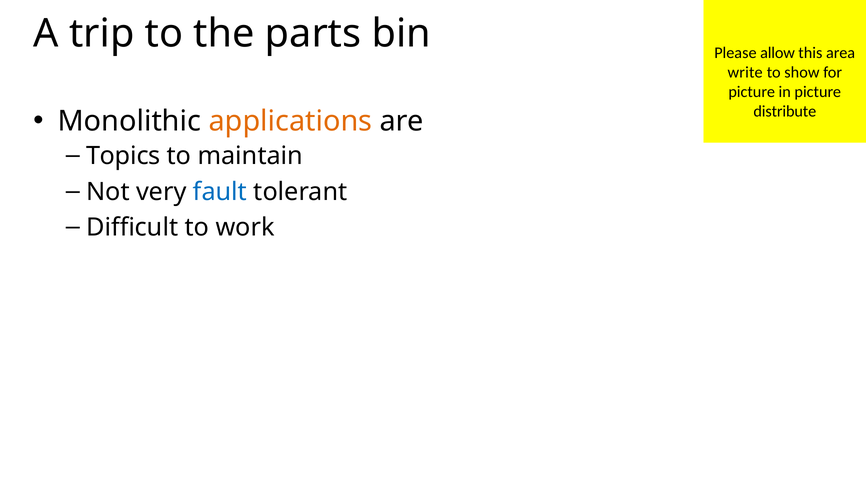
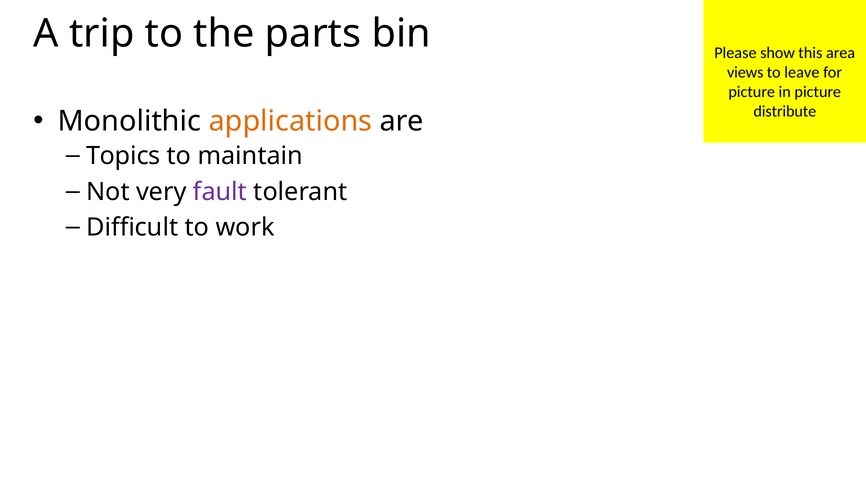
allow: allow -> show
write: write -> views
show: show -> leave
fault colour: blue -> purple
